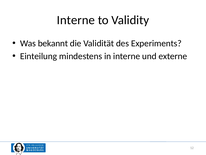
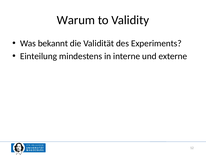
Interne at (76, 20): Interne -> Warum
